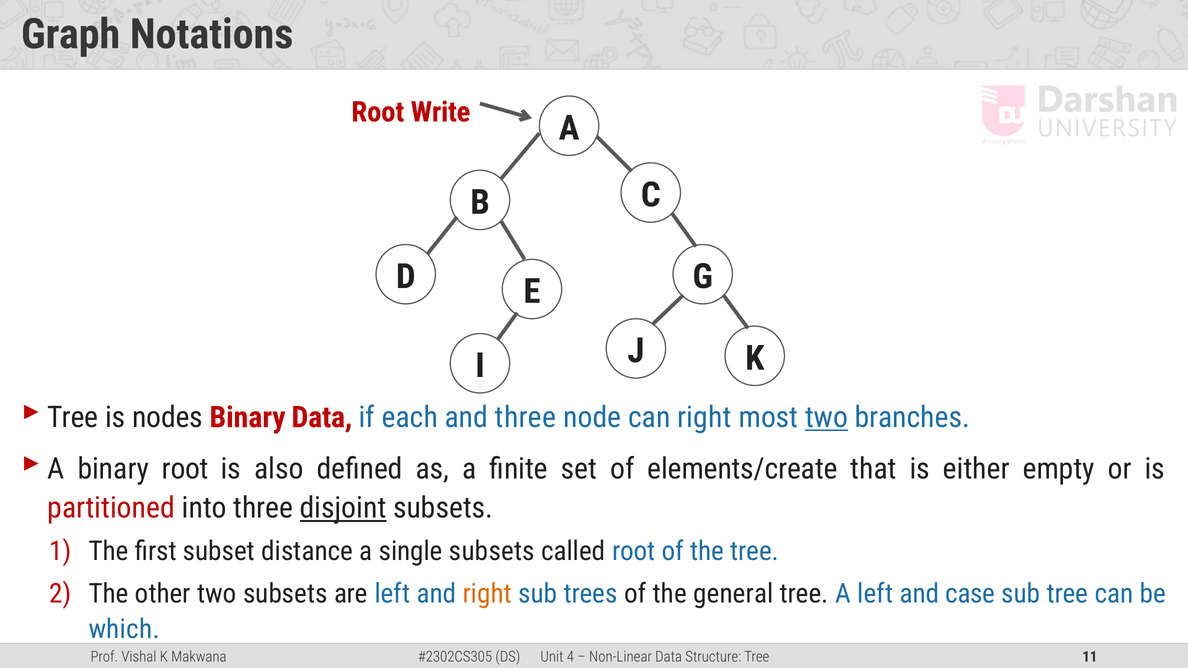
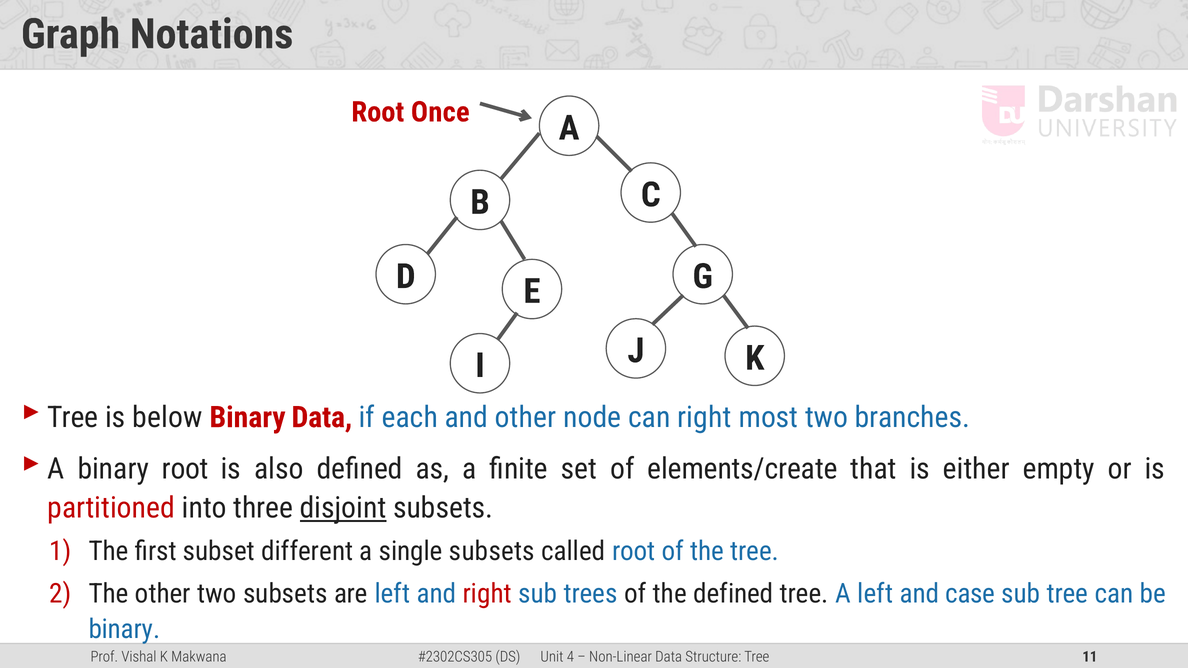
Write: Write -> Once
nodes: nodes -> below
and three: three -> other
two at (827, 418) underline: present -> none
distance: distance -> different
right at (487, 594) colour: orange -> red
the general: general -> defined
which at (124, 630): which -> binary
